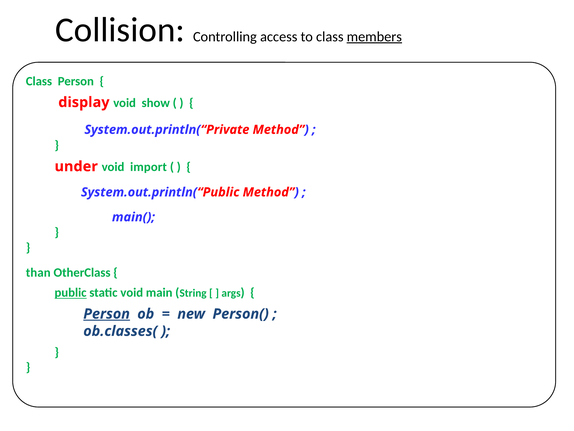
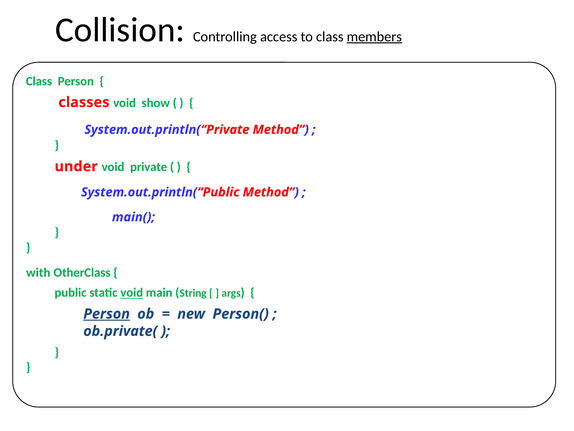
display: display -> classes
import: import -> private
than: than -> with
public underline: present -> none
void at (132, 292) underline: none -> present
ob.classes(: ob.classes( -> ob.private(
